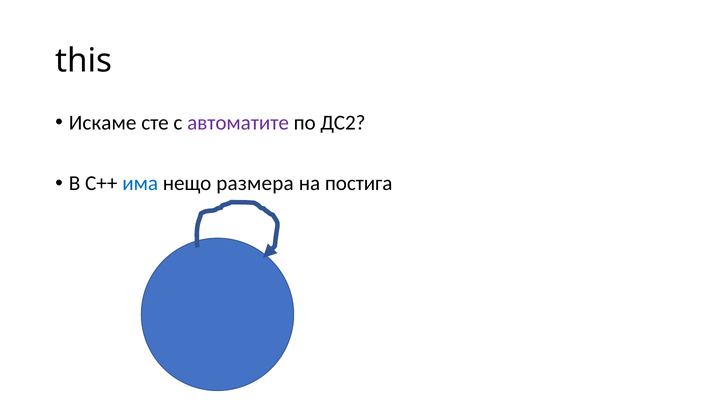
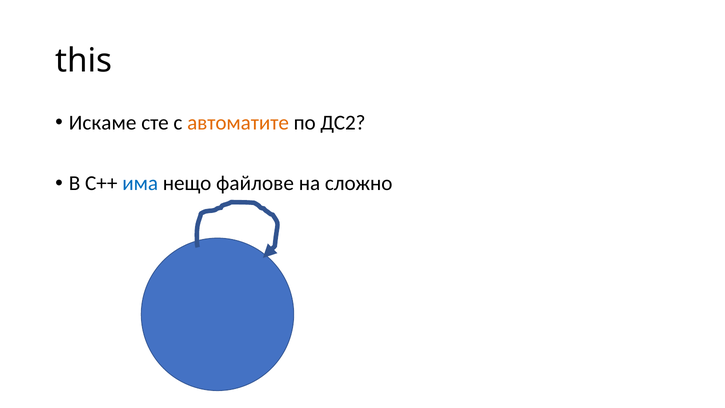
автоматите colour: purple -> orange
размера: размера -> файлове
постига: постига -> сложно
